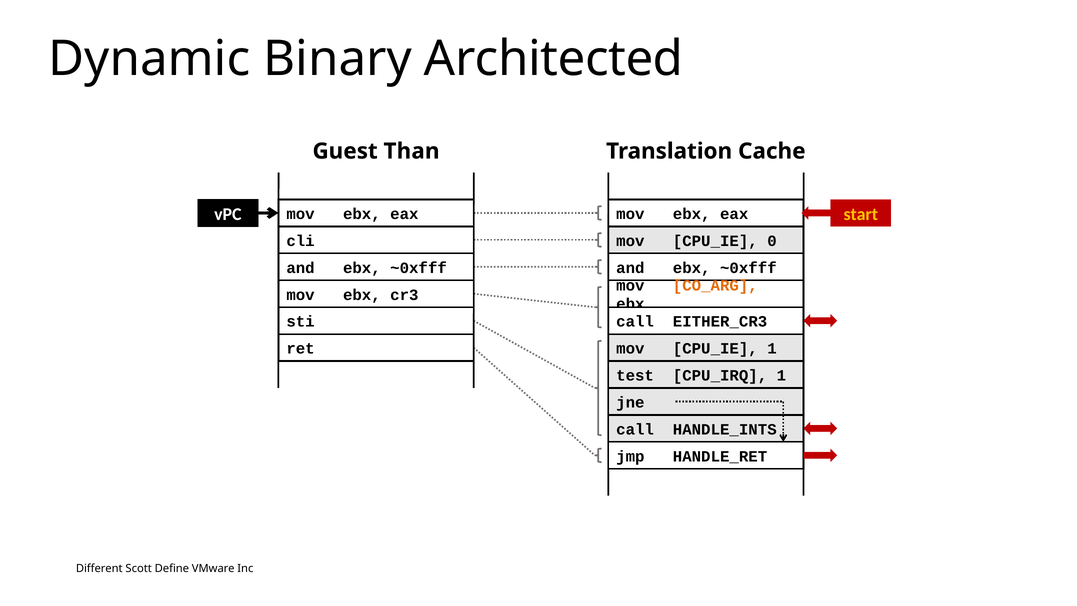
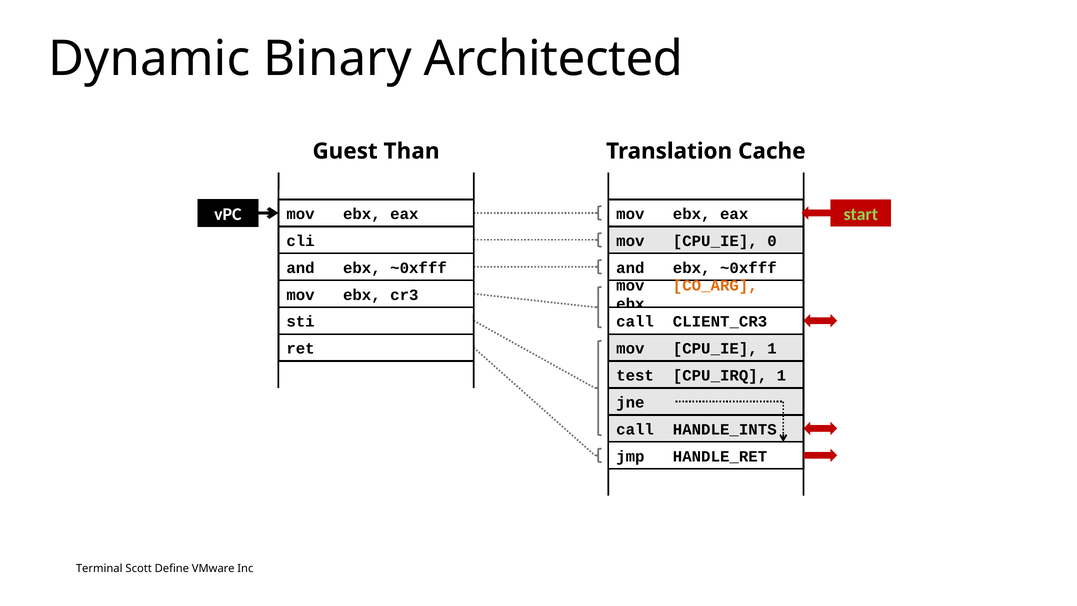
start colour: yellow -> light green
EITHER_CR3: EITHER_CR3 -> CLIENT_CR3
Different: Different -> Terminal
